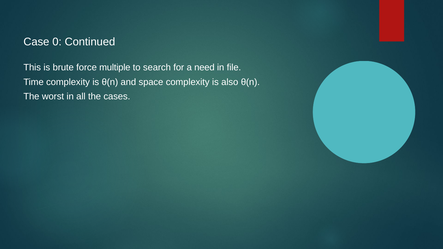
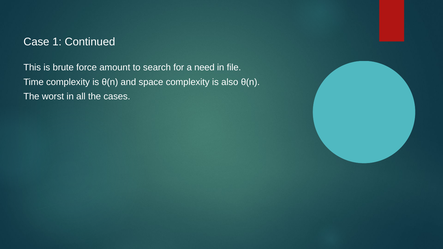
0: 0 -> 1
multiple: multiple -> amount
